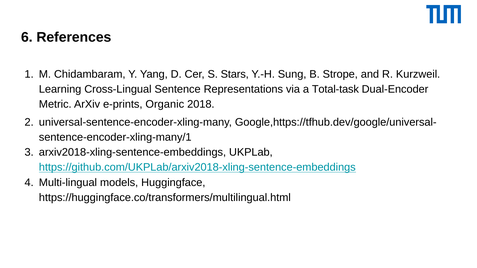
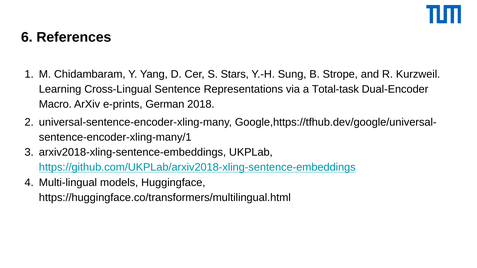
Metric: Metric -> Macro
Organic: Organic -> German
